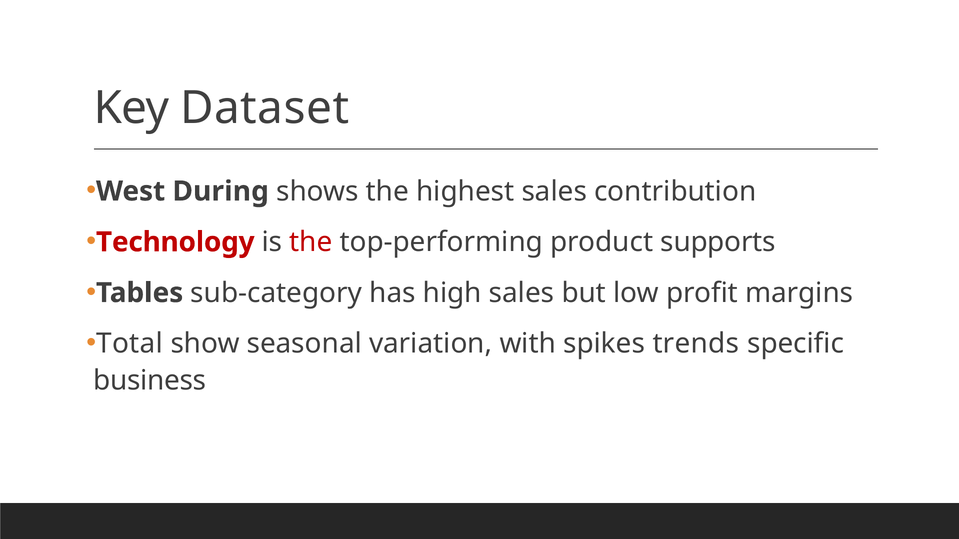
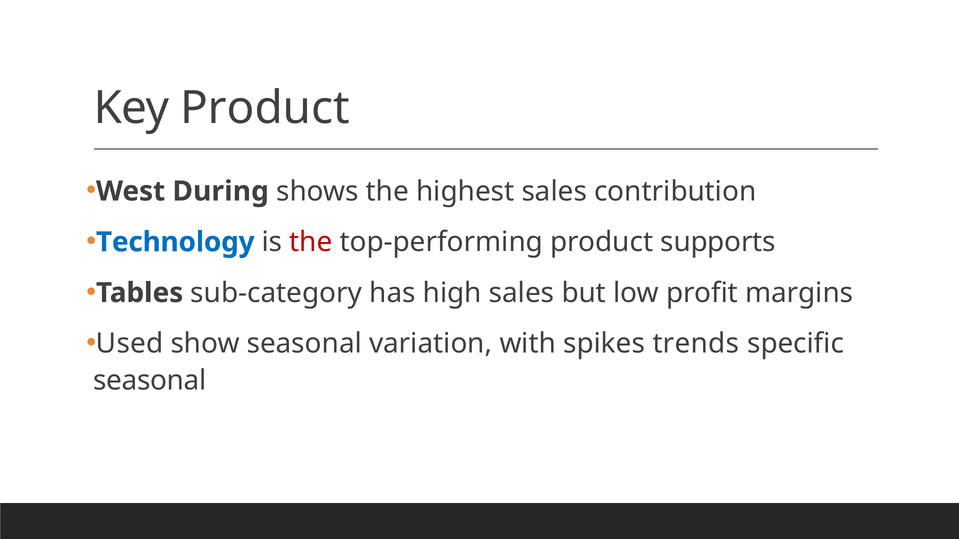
Key Dataset: Dataset -> Product
Technology colour: red -> blue
Total: Total -> Used
business at (150, 381): business -> seasonal
